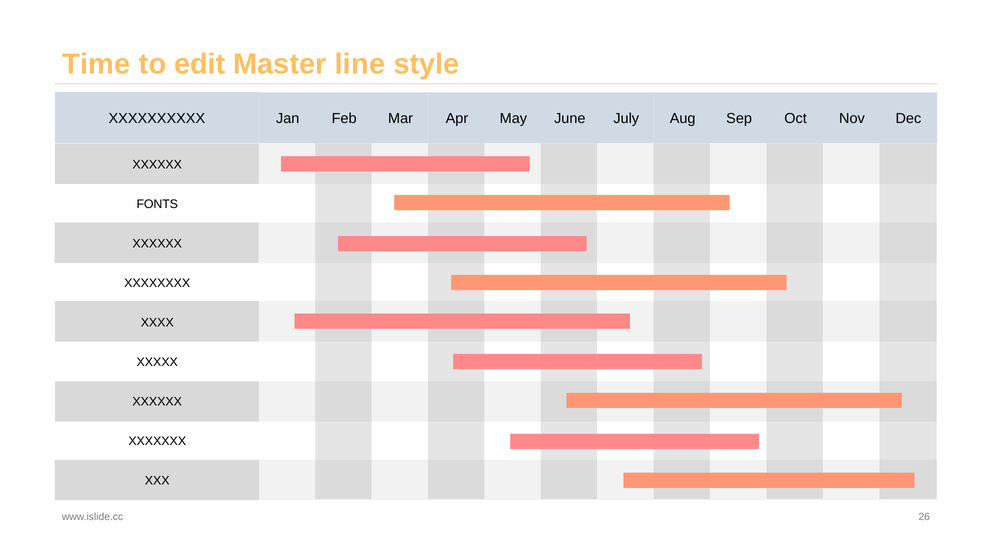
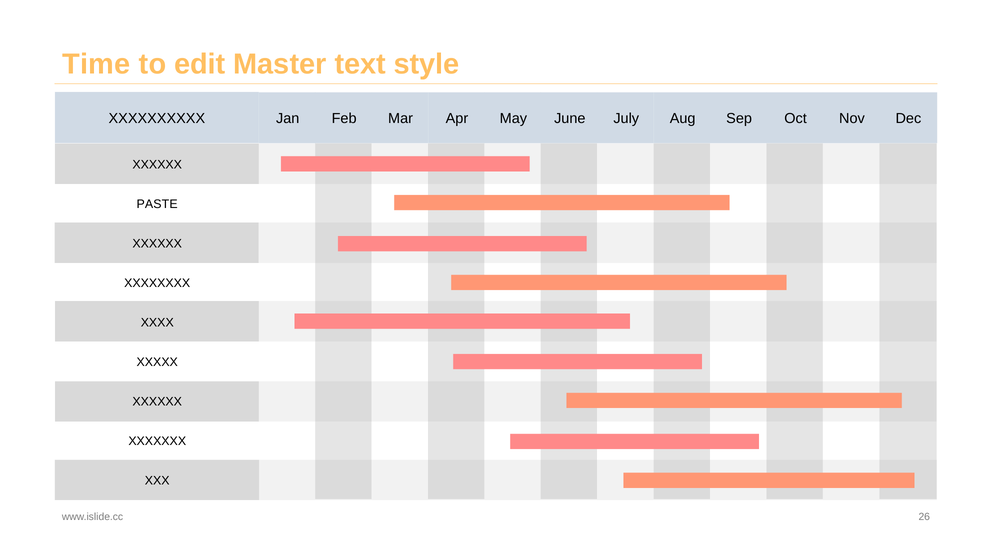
line: line -> text
FONTS: FONTS -> PASTE
